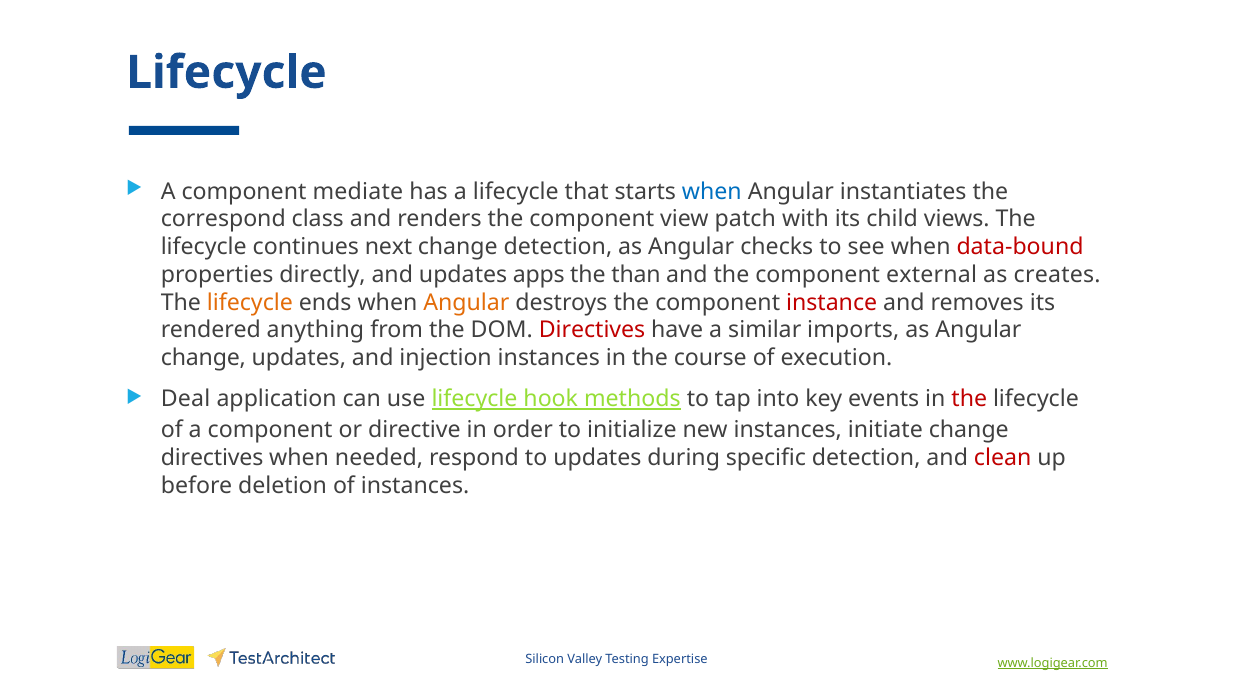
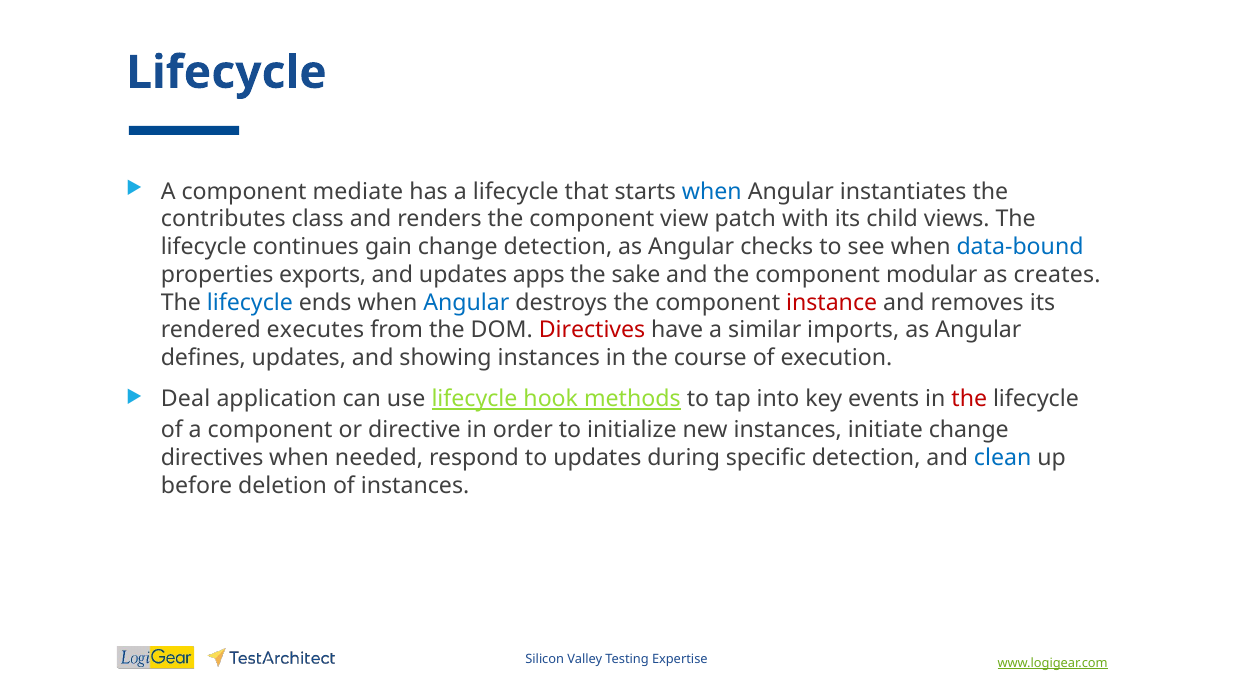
correspond: correspond -> contributes
next: next -> gain
data-bound colour: red -> blue
directly: directly -> exports
than: than -> sake
external: external -> modular
lifecycle at (250, 302) colour: orange -> blue
Angular at (466, 302) colour: orange -> blue
anything: anything -> executes
change at (203, 358): change -> defines
injection: injection -> showing
clean colour: red -> blue
